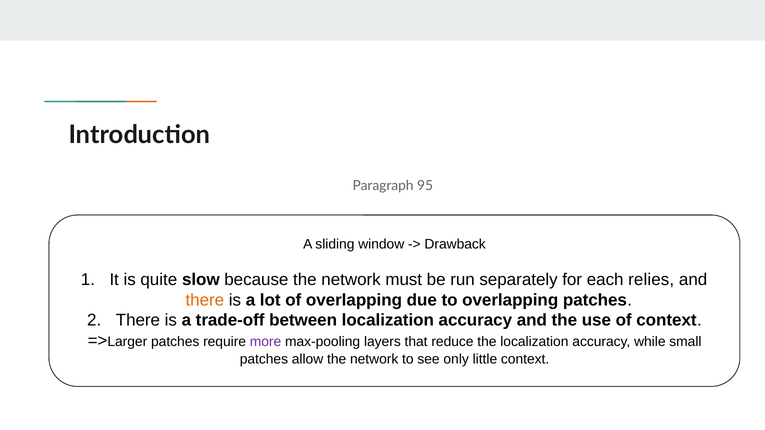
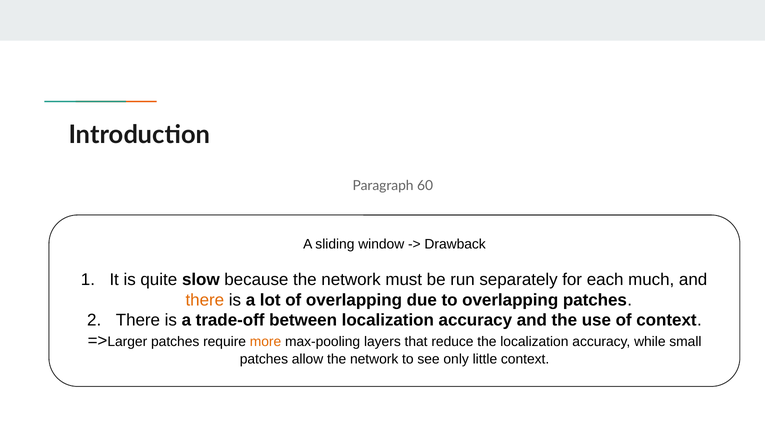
95: 95 -> 60
relies: relies -> much
more colour: purple -> orange
